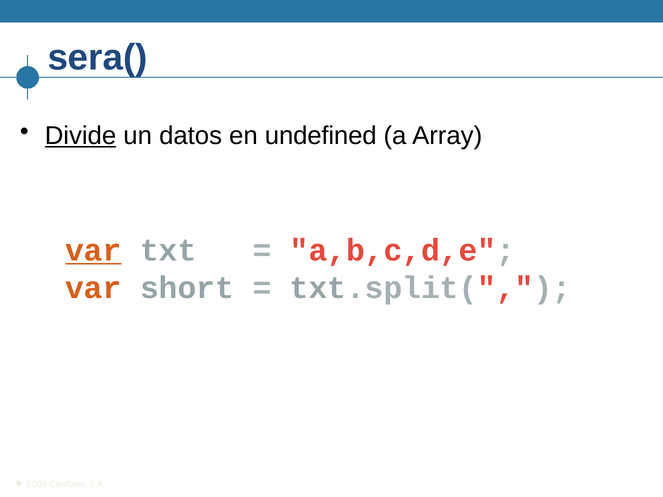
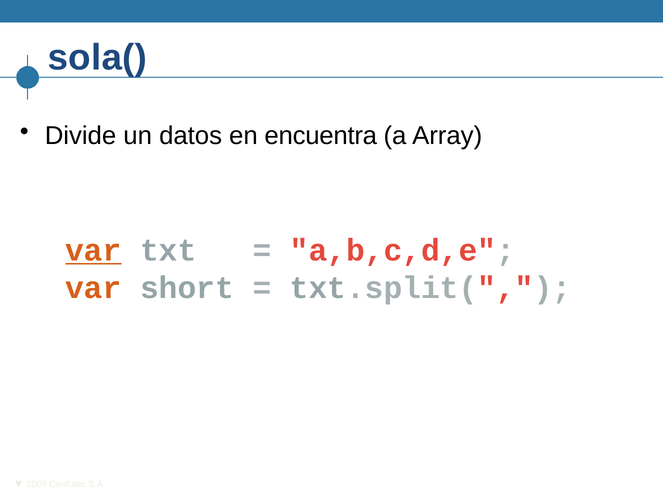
sera(: sera( -> sola(
Divide underline: present -> none
undefined: undefined -> encuentra
